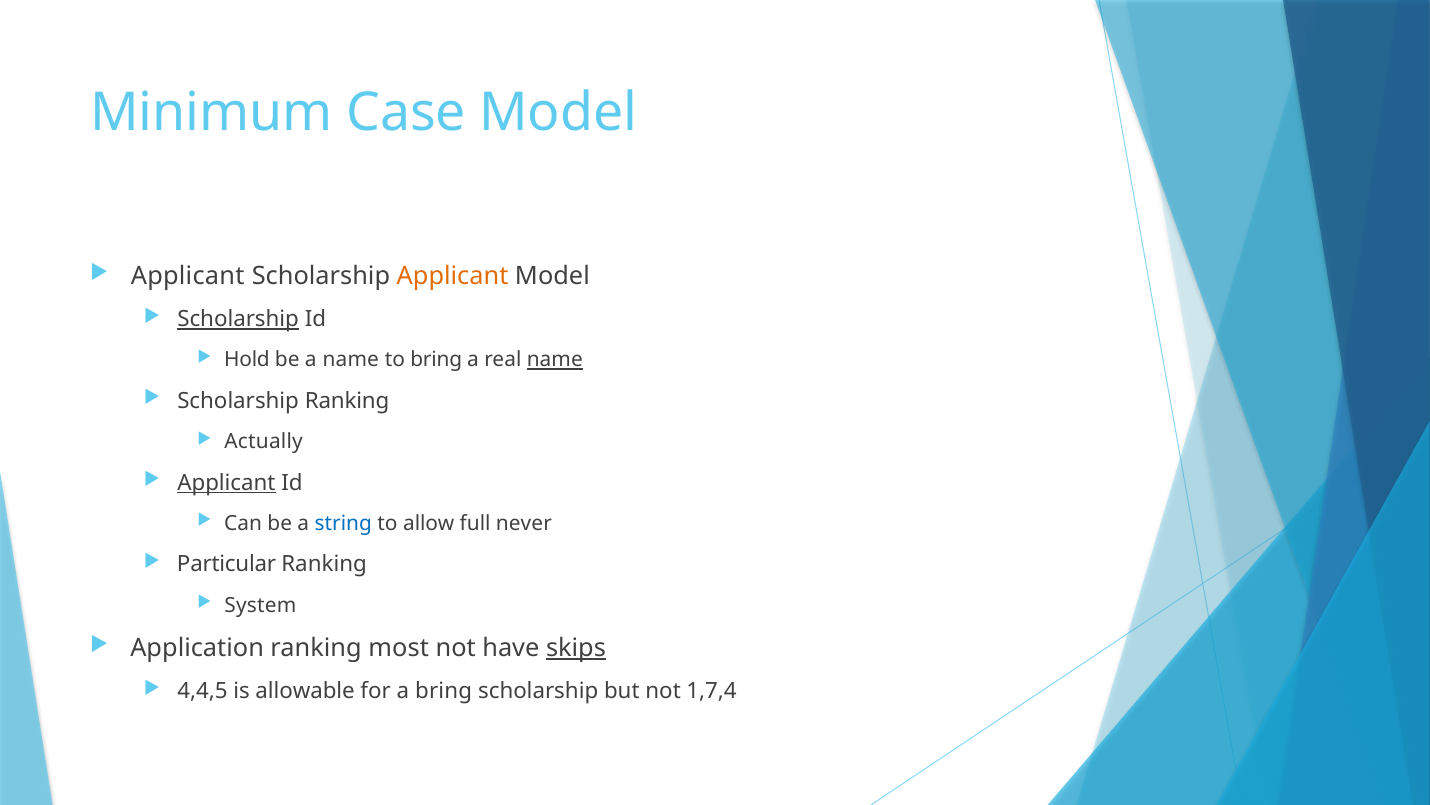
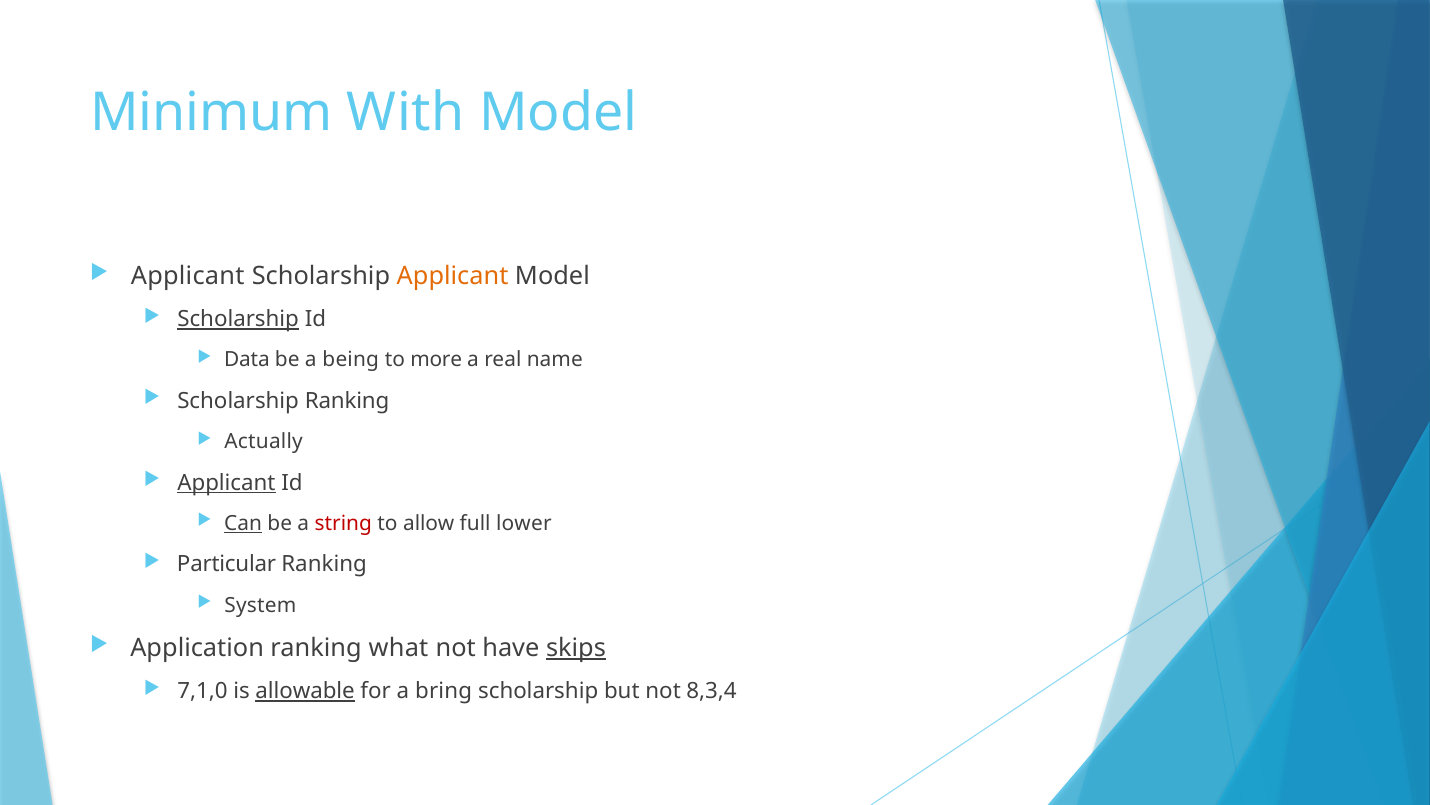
Case: Case -> With
Hold: Hold -> Data
a name: name -> being
to bring: bring -> more
name at (555, 360) underline: present -> none
Can underline: none -> present
string colour: blue -> red
never: never -> lower
most: most -> what
4,4,5: 4,4,5 -> 7,1,0
allowable underline: none -> present
1,7,4: 1,7,4 -> 8,3,4
